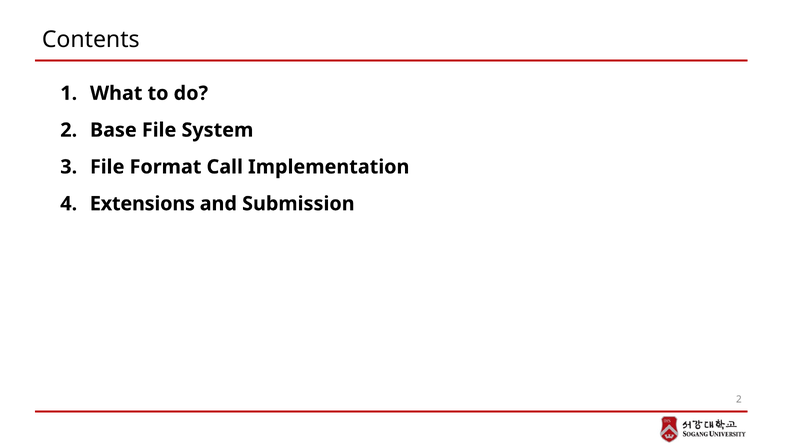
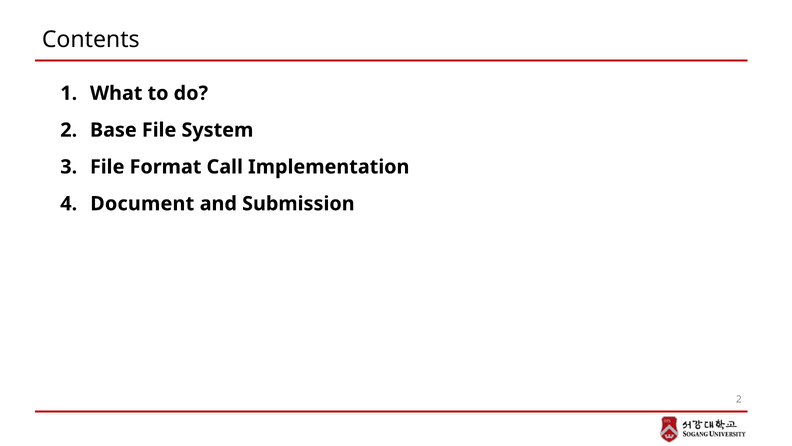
Extensions: Extensions -> Document
